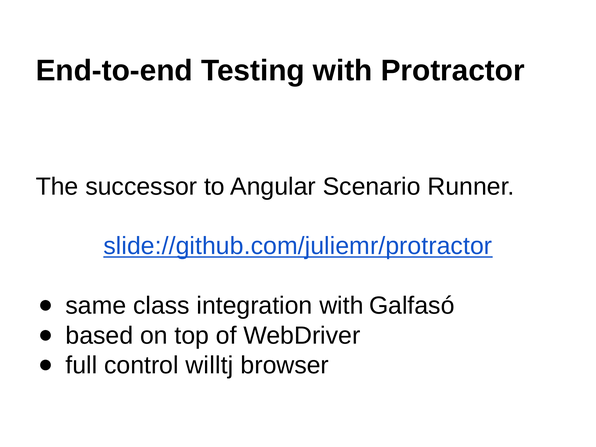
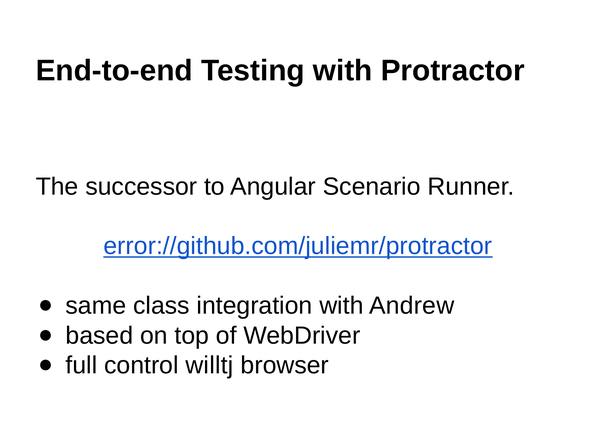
slide://github.com/juliemr/protractor: slide://github.com/juliemr/protractor -> error://github.com/juliemr/protractor
Galfasó: Galfasó -> Andrew
